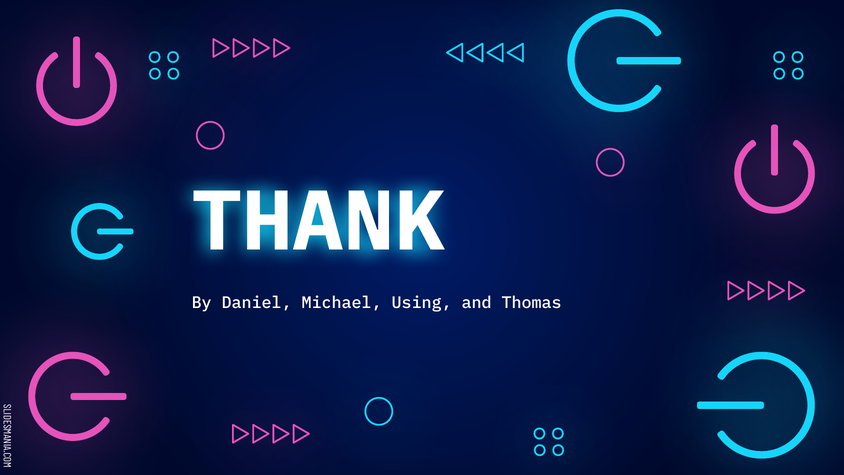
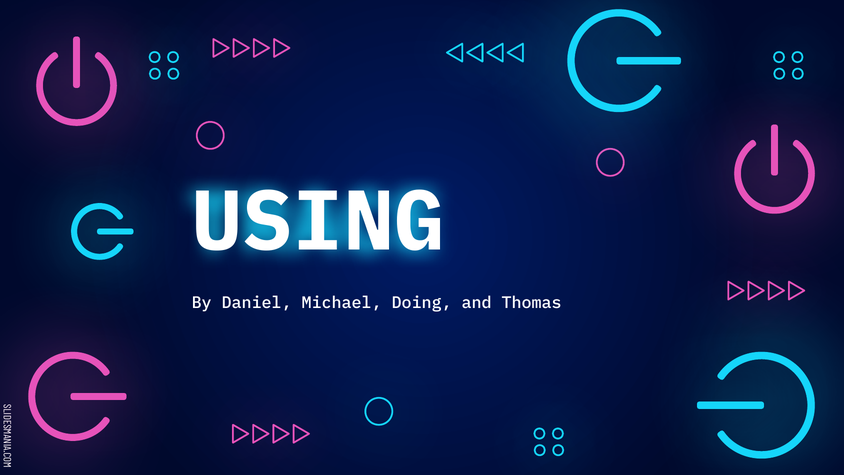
THANK: THANK -> USING
Using: Using -> Doing
